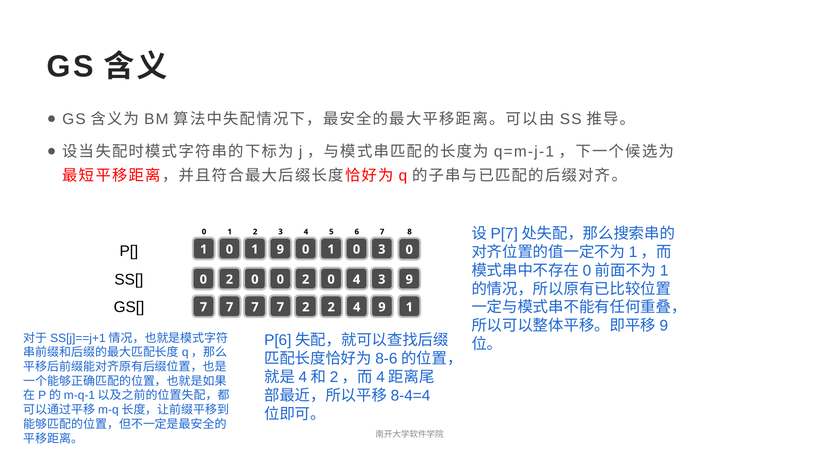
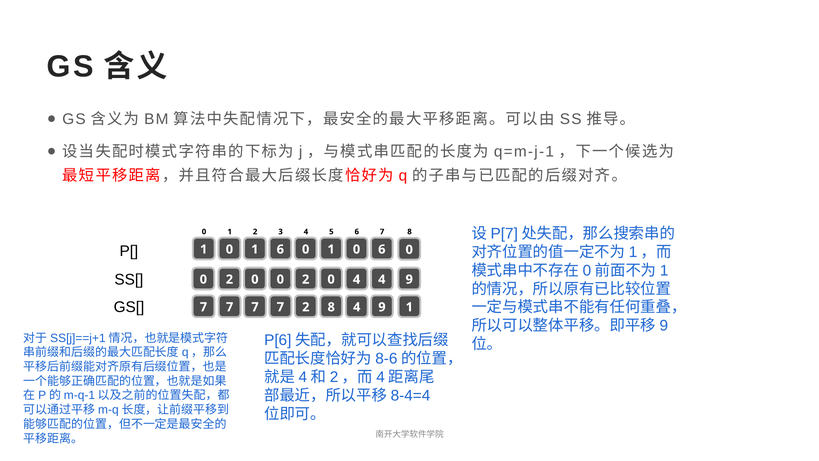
1 9: 9 -> 6
0 3: 3 -> 6
4 3: 3 -> 4
2 2: 2 -> 8
